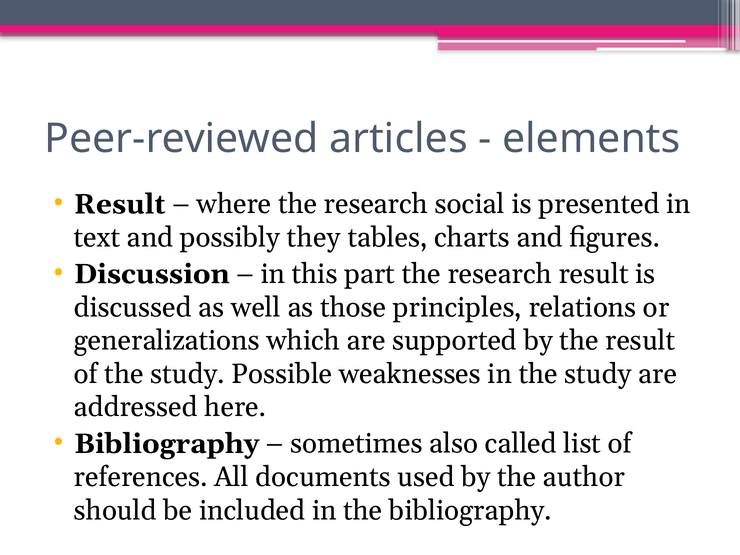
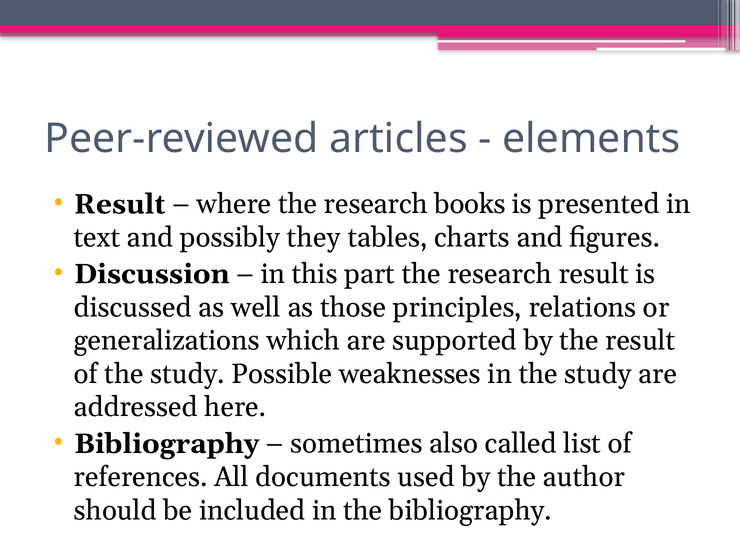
social: social -> books
